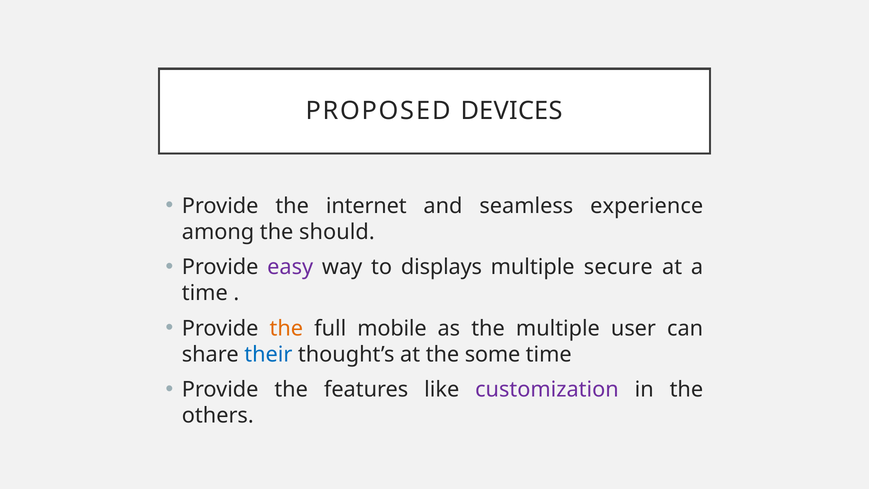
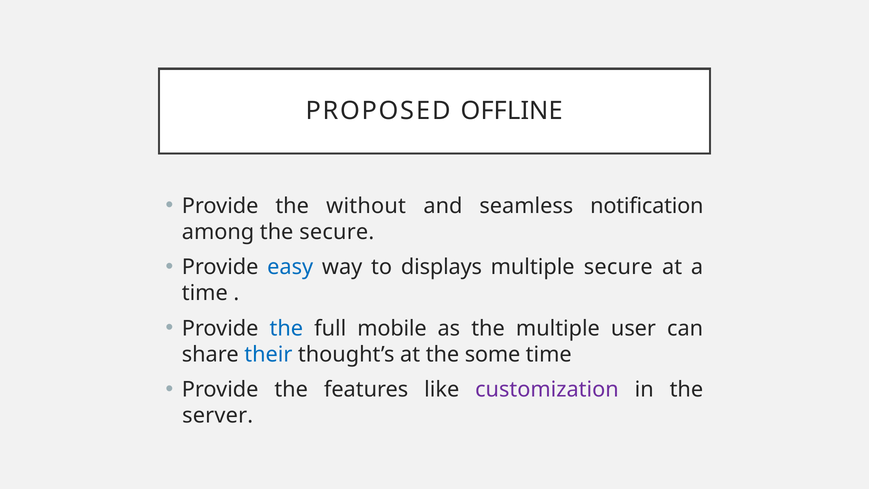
DEVICES: DEVICES -> OFFLINE
internet: internet -> without
experience: experience -> notification
the should: should -> secure
easy colour: purple -> blue
the at (286, 328) colour: orange -> blue
others: others -> server
